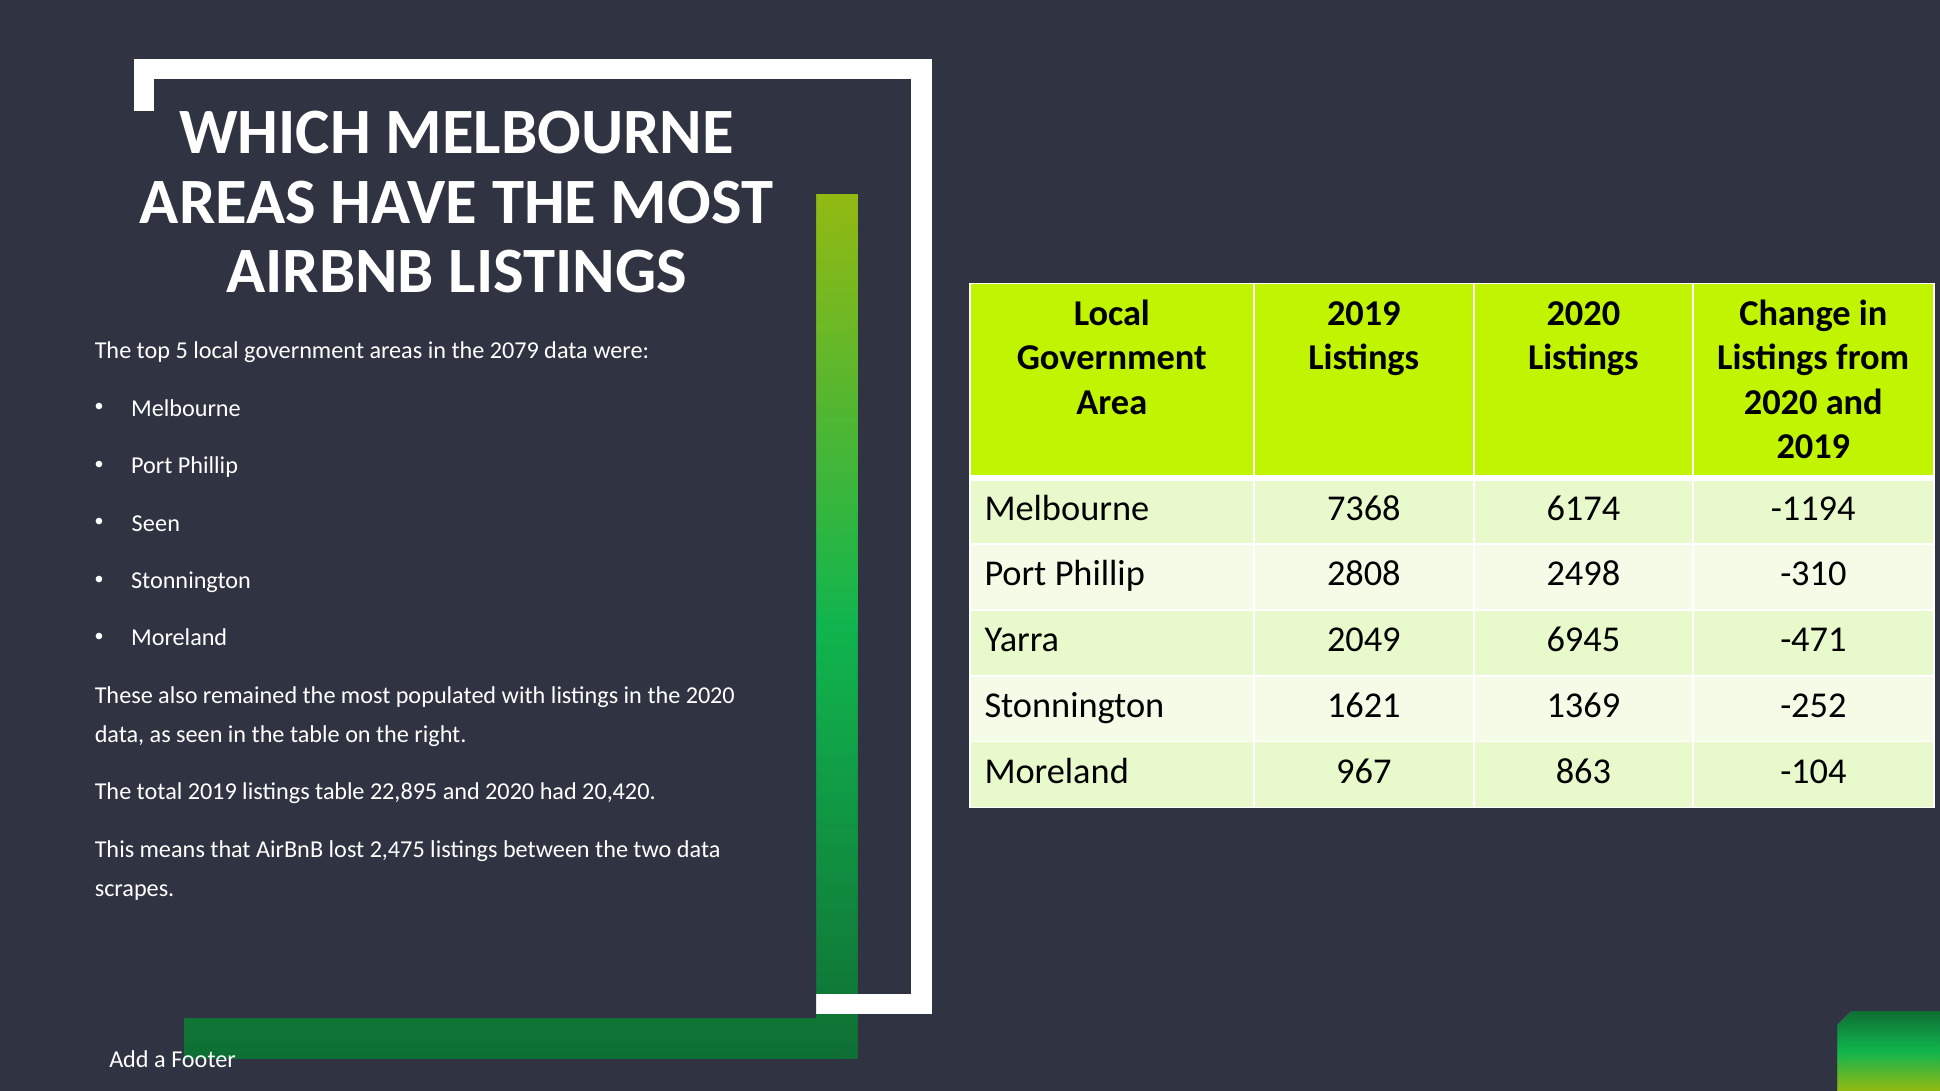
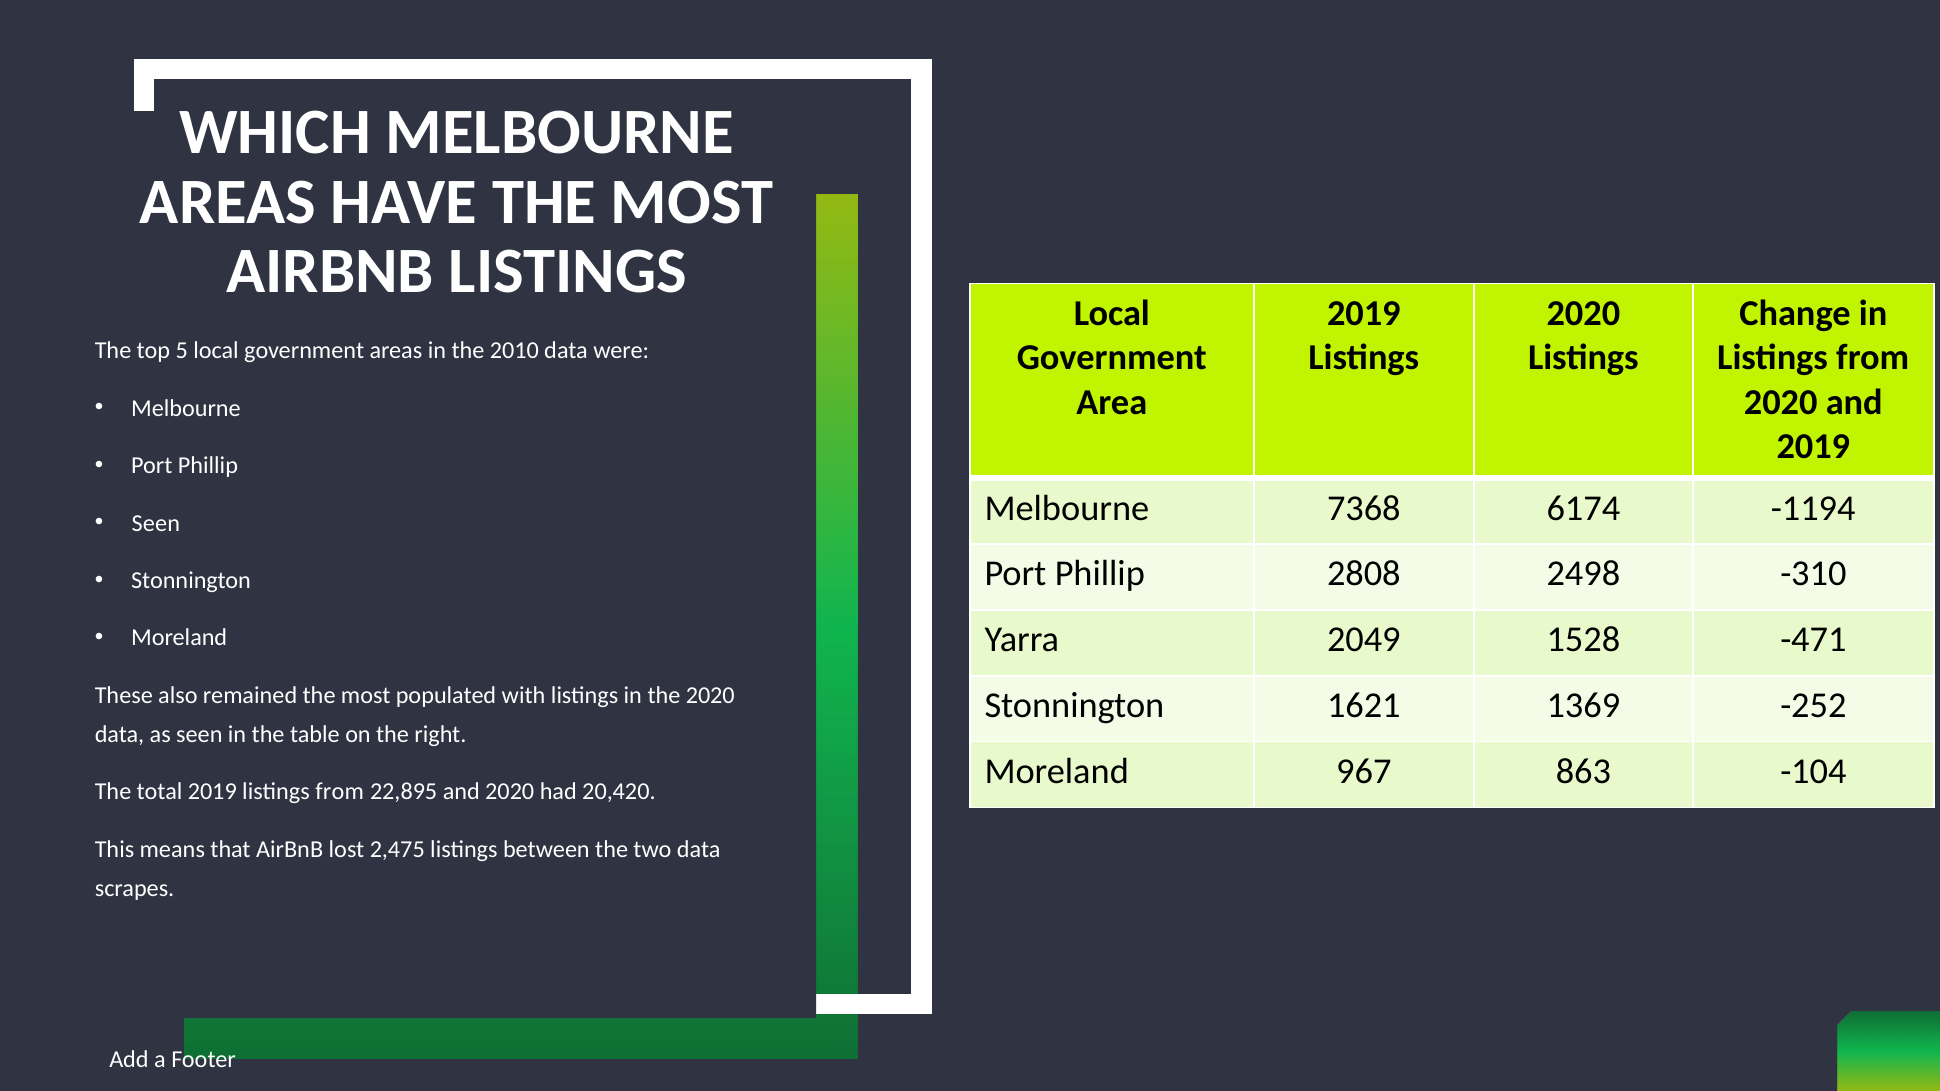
2079: 2079 -> 2010
6945: 6945 -> 1528
2019 listings table: table -> from
